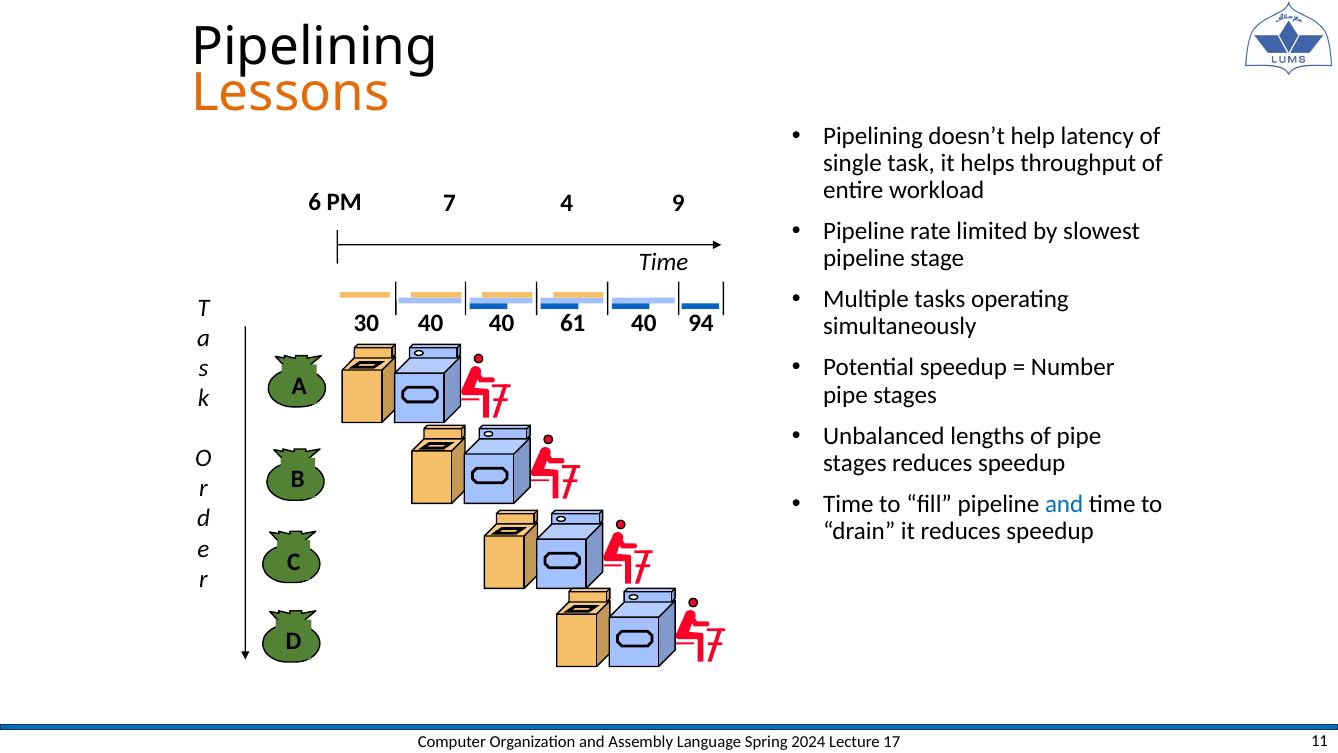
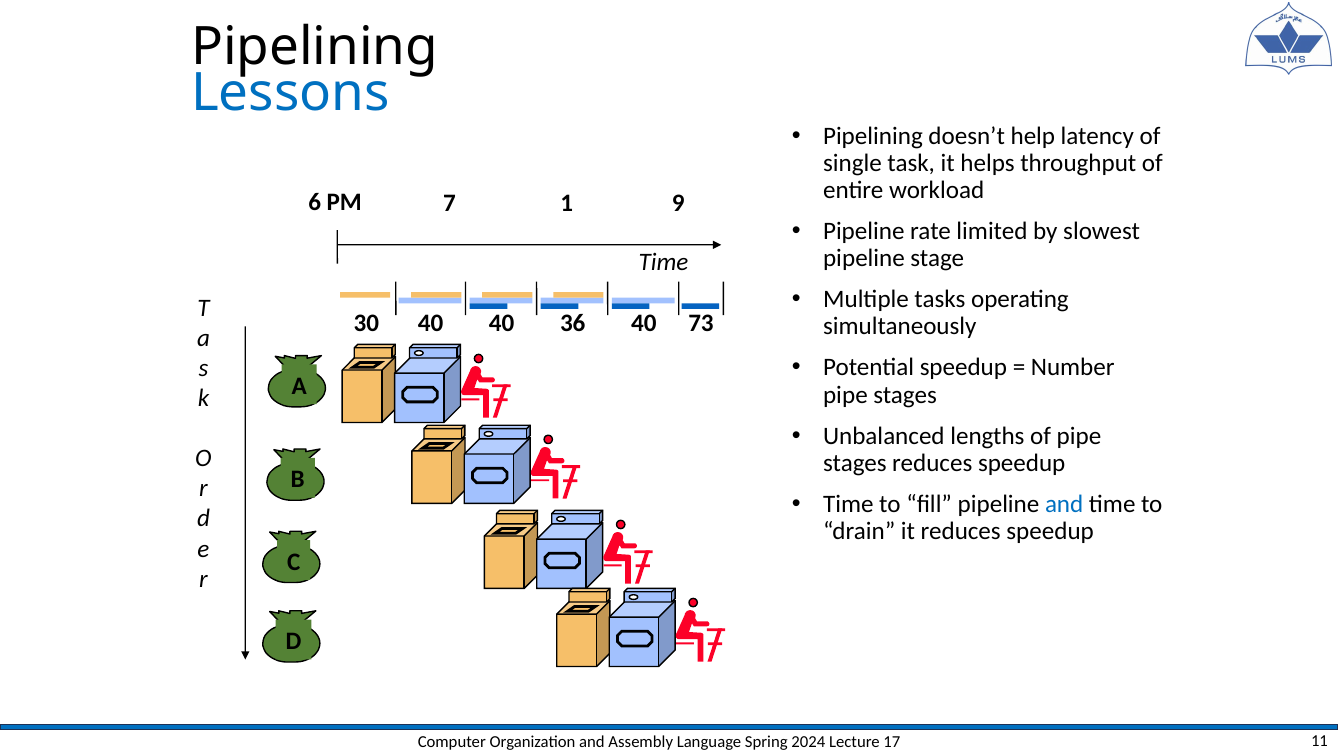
Lessons colour: orange -> blue
4: 4 -> 1
61: 61 -> 36
94: 94 -> 73
